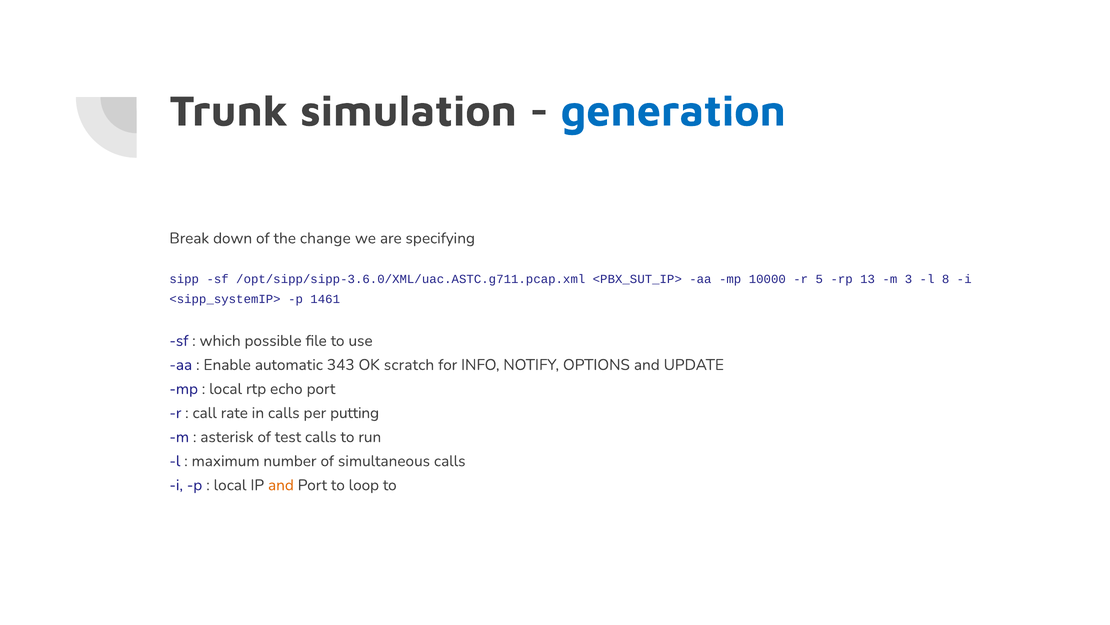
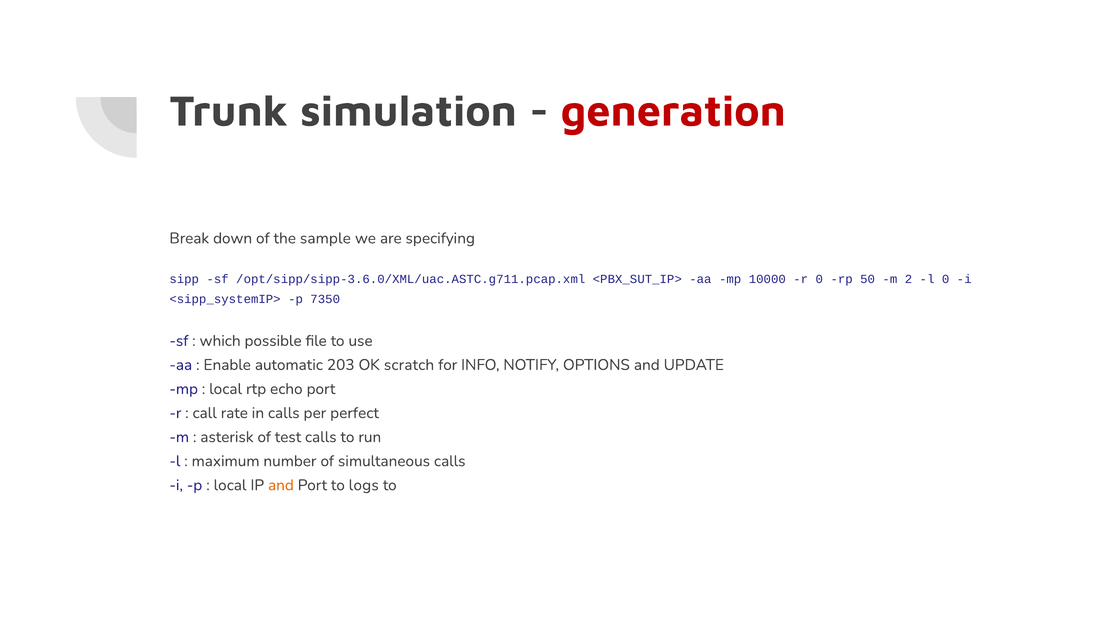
generation colour: blue -> red
change: change -> sample
r 5: 5 -> 0
13: 13 -> 50
3: 3 -> 2
l 8: 8 -> 0
1461: 1461 -> 7350
343: 343 -> 203
putting: putting -> perfect
loop: loop -> logs
